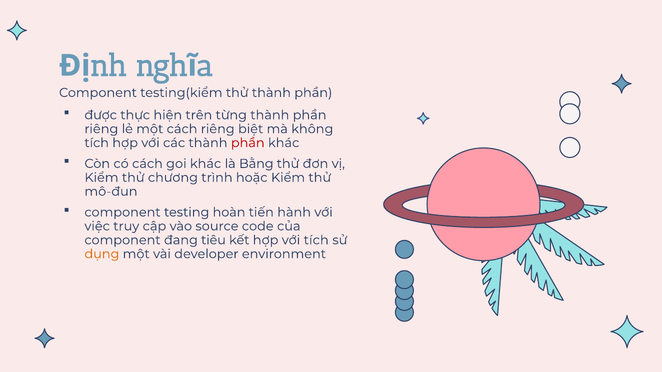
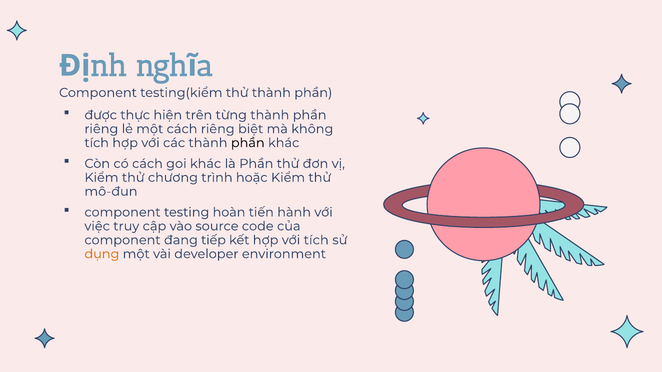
phần at (248, 143) colour: red -> black
là Bằng: Bằng -> Phần
tiêu: tiêu -> tiếp
